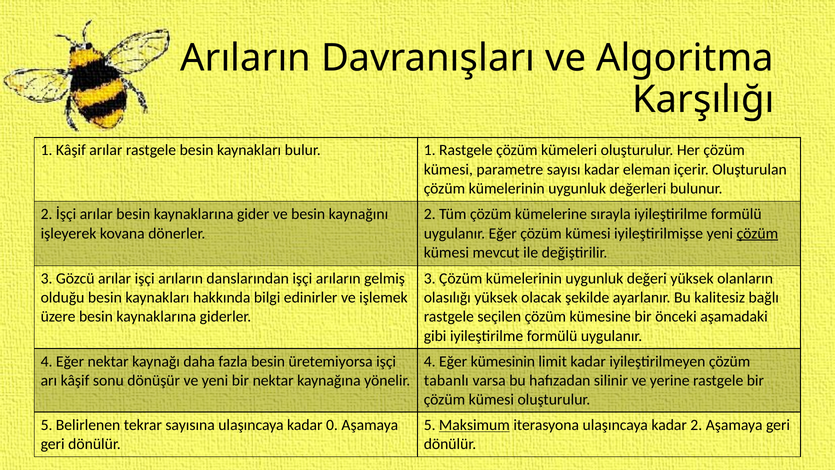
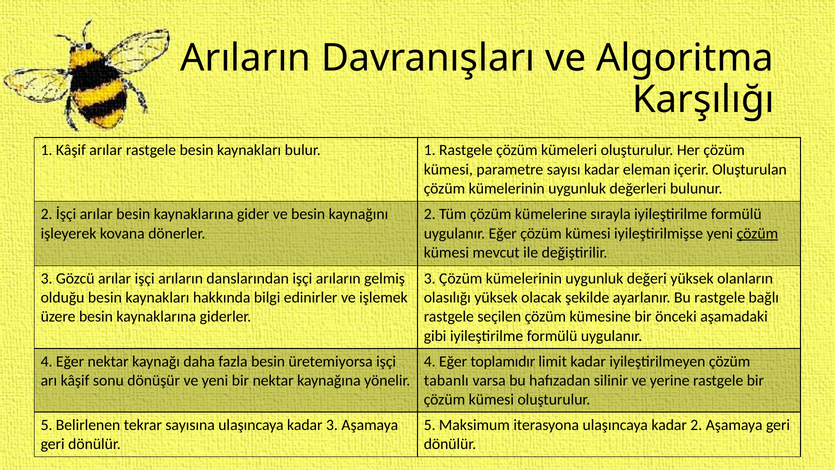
Bu kalitesiz: kalitesiz -> rastgele
kümesinin: kümesinin -> toplamıdır
kadar 0: 0 -> 3
Maksimum underline: present -> none
